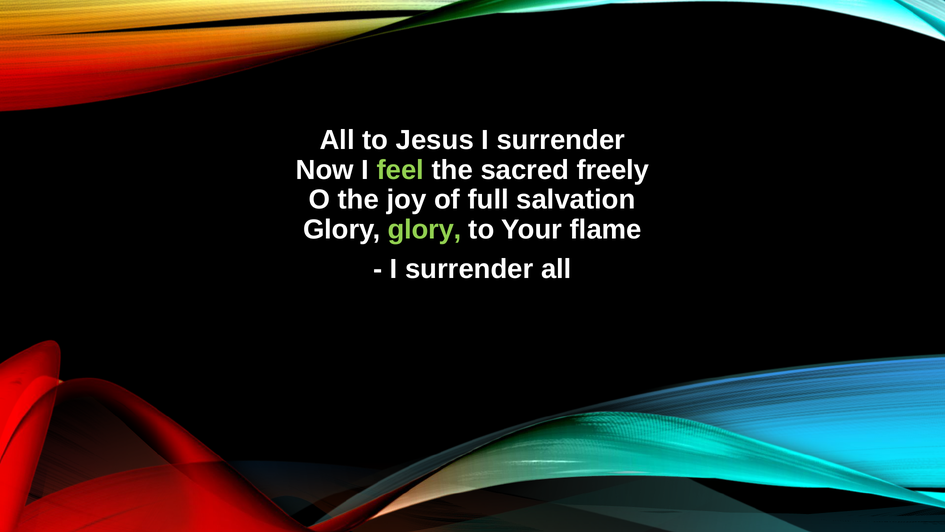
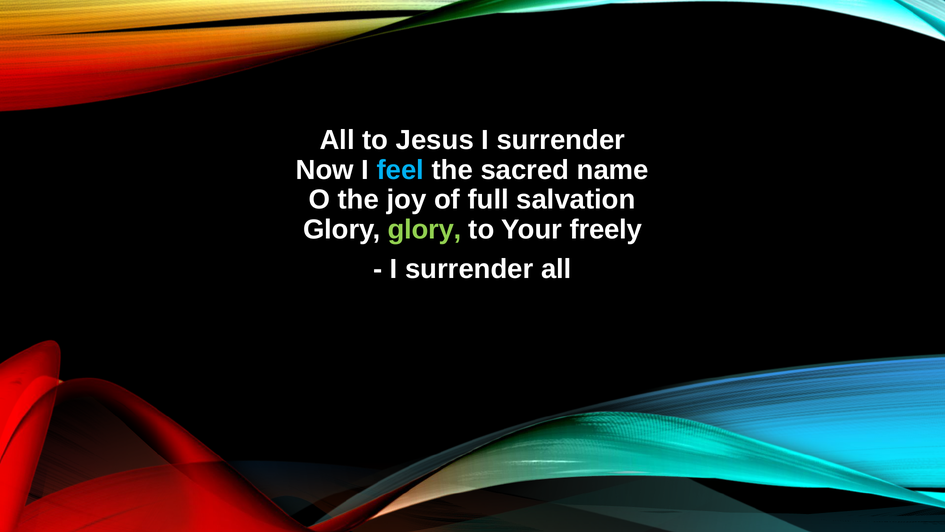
feel colour: light green -> light blue
freely: freely -> name
flame: flame -> freely
